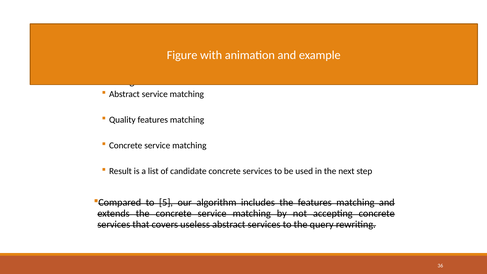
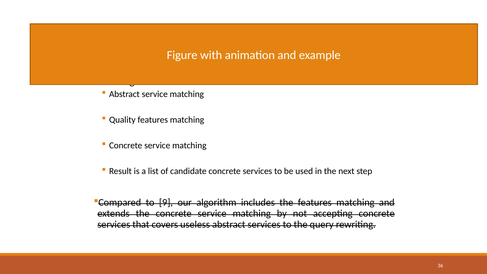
5: 5 -> 9
